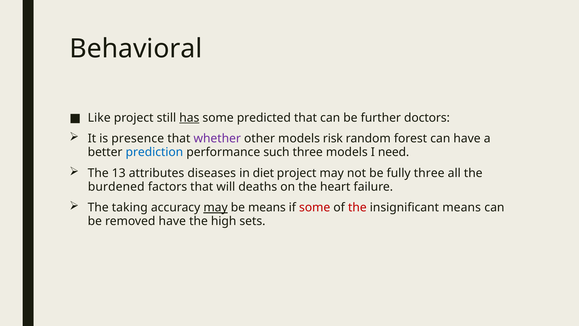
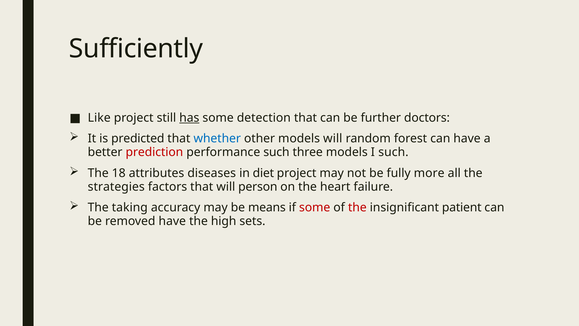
Behavioral: Behavioral -> Sufficiently
predicted: predicted -> detection
presence: presence -> predicted
whether colour: purple -> blue
models risk: risk -> will
prediction colour: blue -> red
I need: need -> such
13: 13 -> 18
fully three: three -> more
burdened: burdened -> strategies
deaths: deaths -> person
may at (216, 207) underline: present -> none
insignificant means: means -> patient
